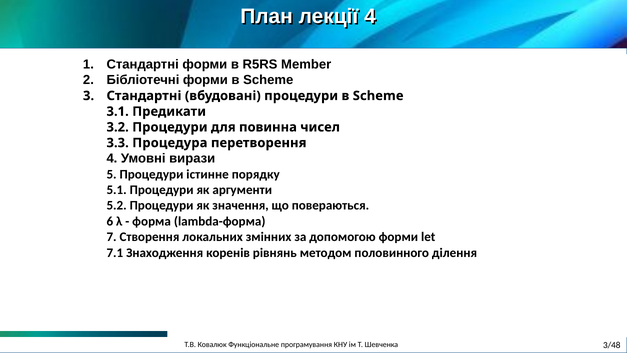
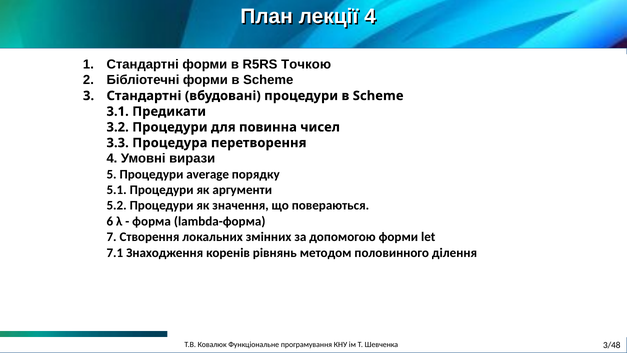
Member: Member -> Точкою
істинне: істинне -> average
